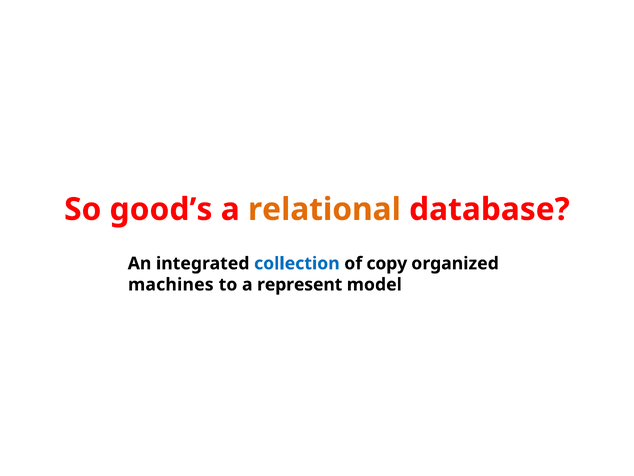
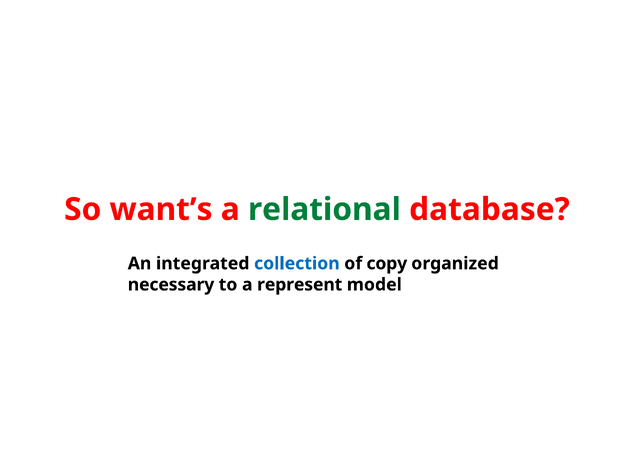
good’s: good’s -> want’s
relational colour: orange -> green
machines: machines -> necessary
